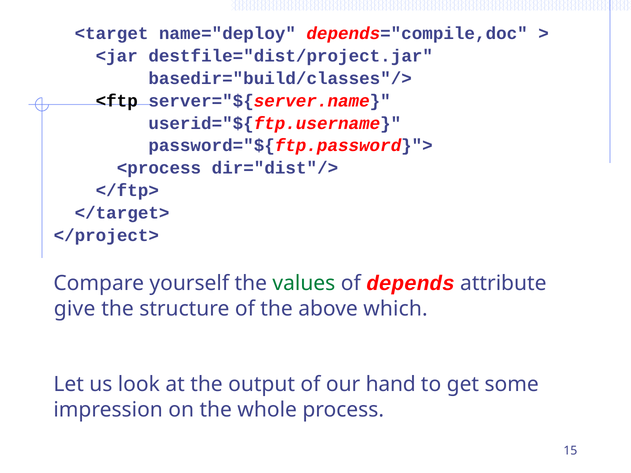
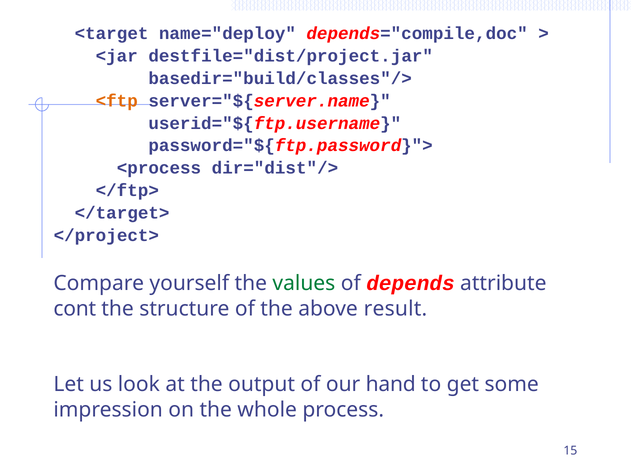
<ftp colour: black -> orange
give: give -> cont
which: which -> result
